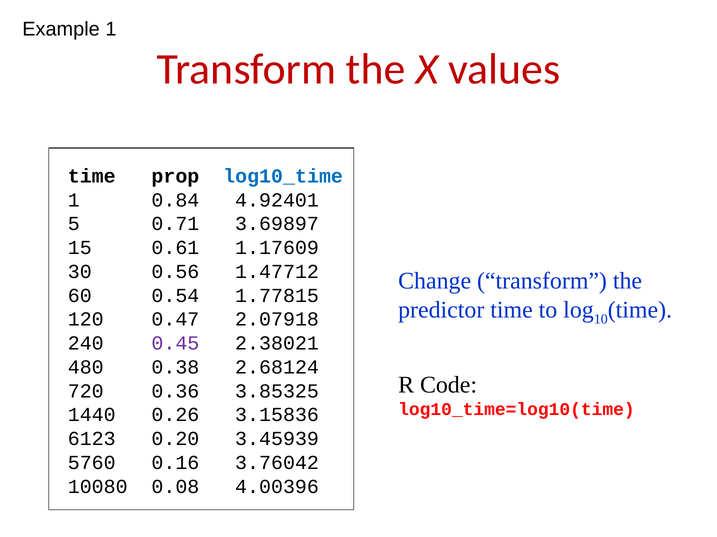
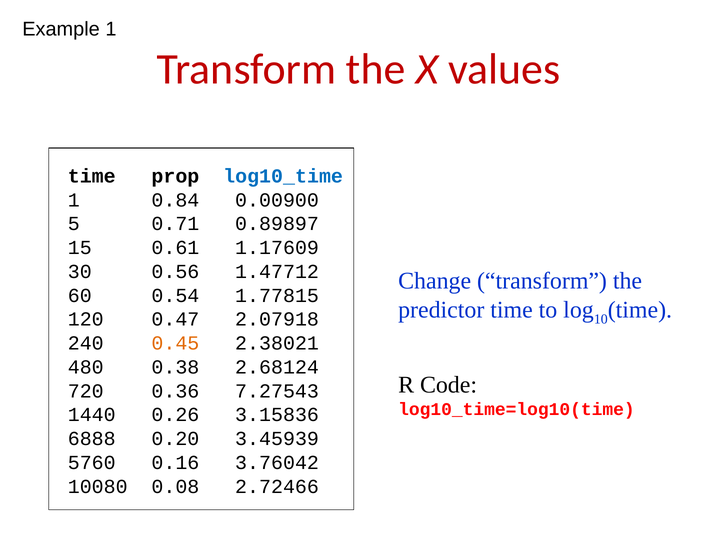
4.92401: 4.92401 -> 0.00900
3.69897: 3.69897 -> 0.89897
0.45 colour: purple -> orange
3.85325: 3.85325 -> 7.27543
6123: 6123 -> 6888
4.00396: 4.00396 -> 2.72466
